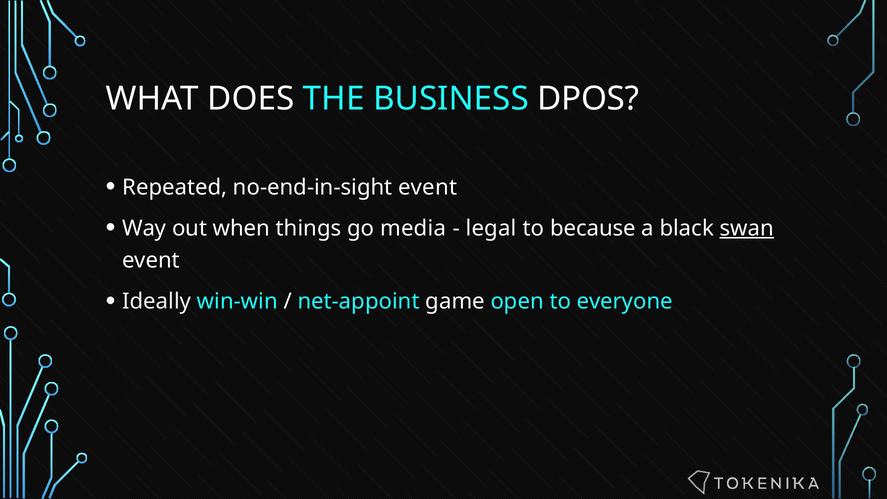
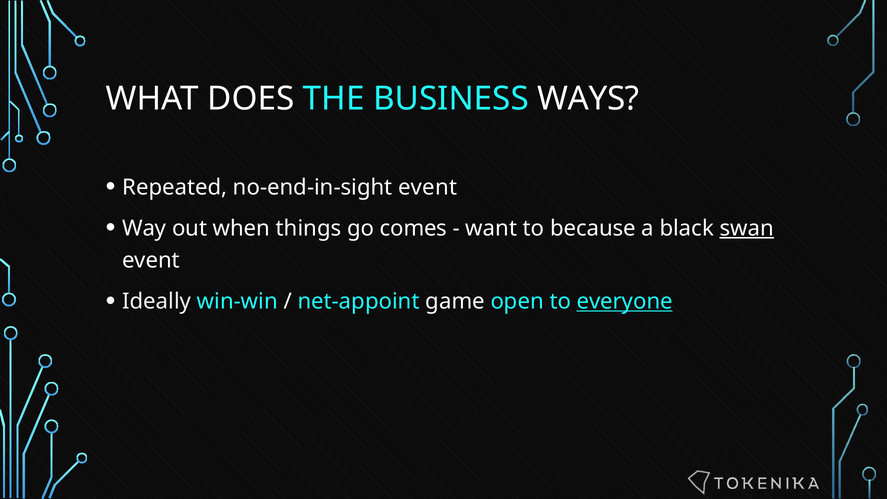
DPOS: DPOS -> WAYS
media: media -> comes
legal: legal -> want
everyone underline: none -> present
